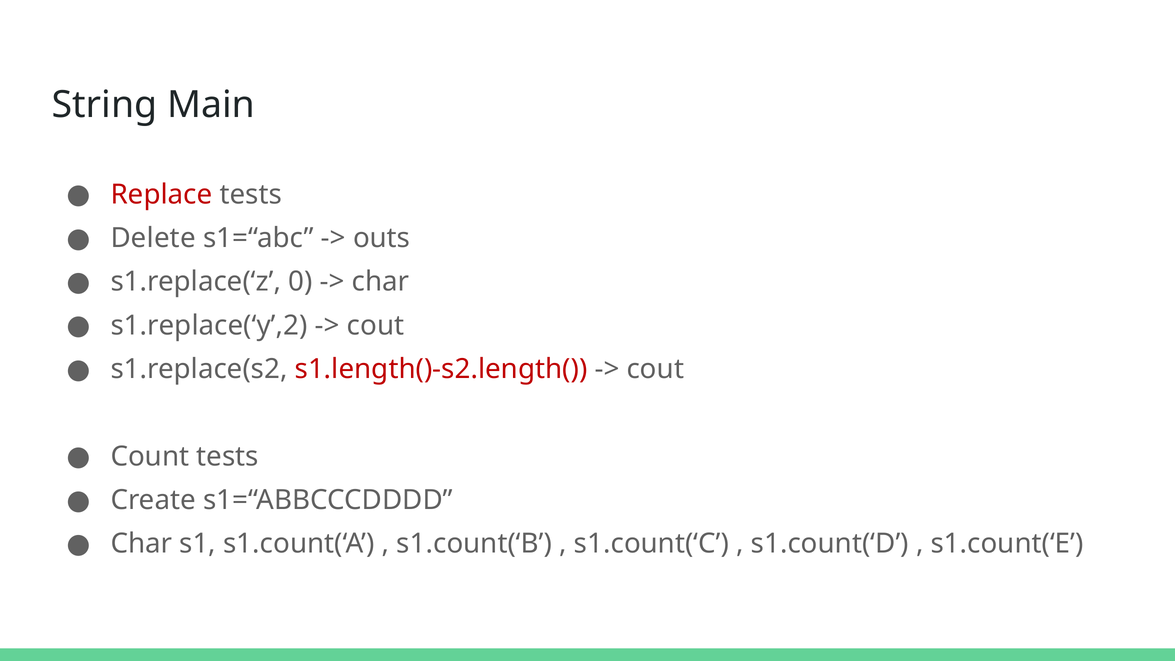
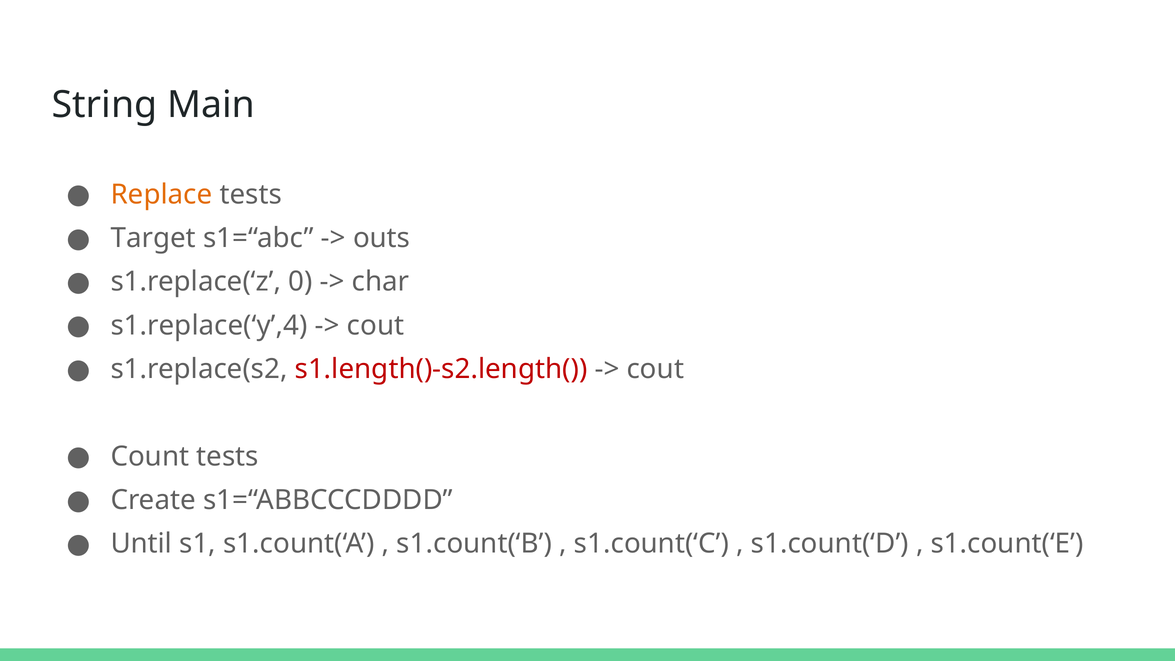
Replace colour: red -> orange
Delete: Delete -> Target
s1.replace(‘y’,2: s1.replace(‘y’,2 -> s1.replace(‘y’,4
Char at (141, 544): Char -> Until
